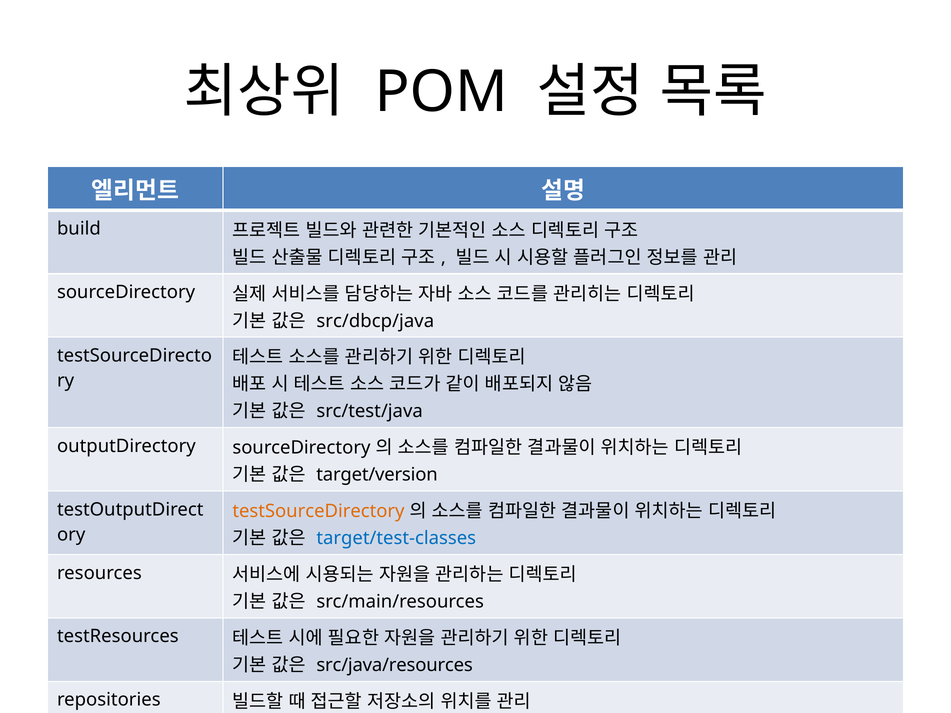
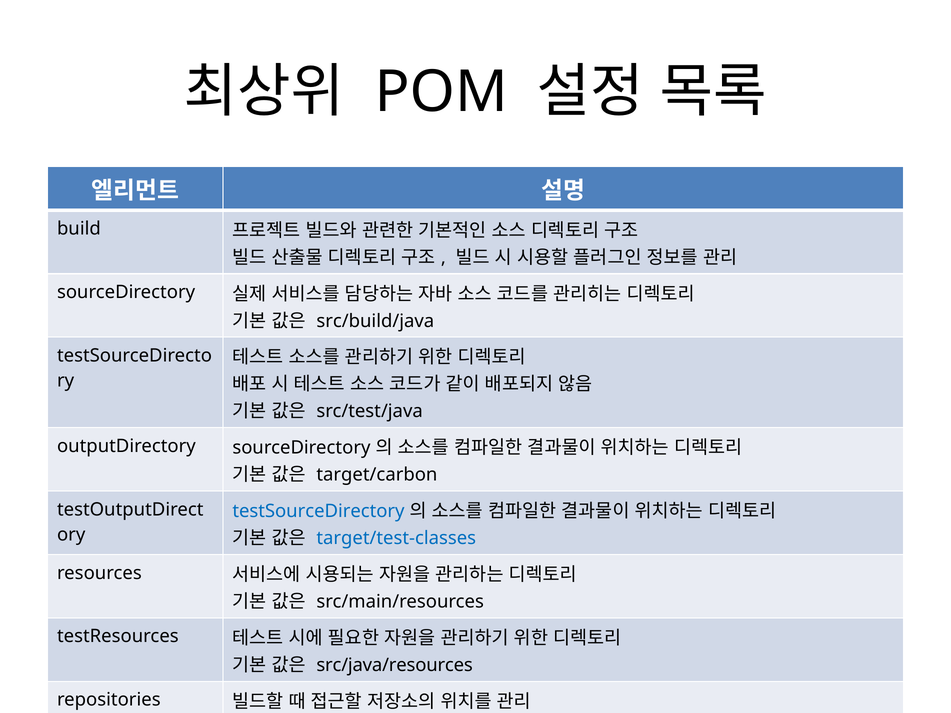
src/dbcp/java: src/dbcp/java -> src/build/java
target/version: target/version -> target/carbon
testSourceDirectory colour: orange -> blue
